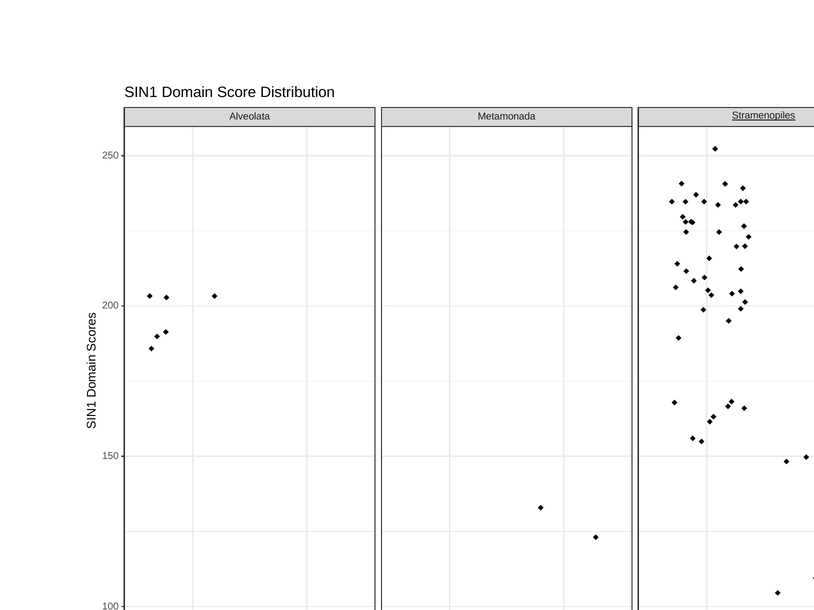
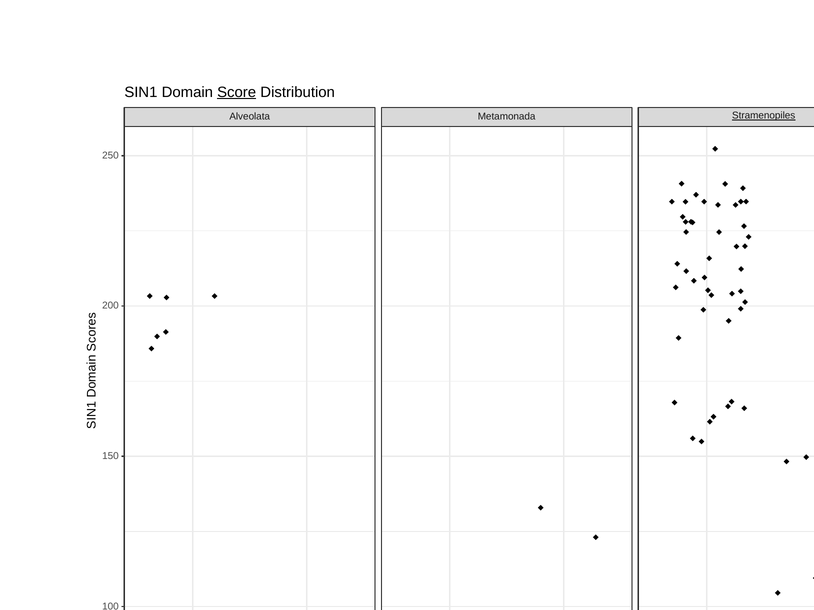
Score underline: none -> present
